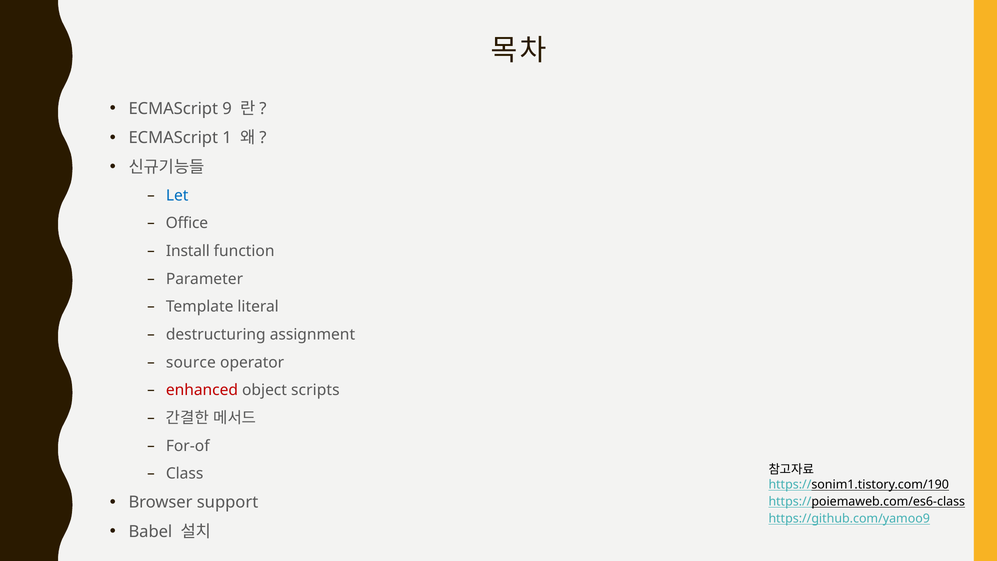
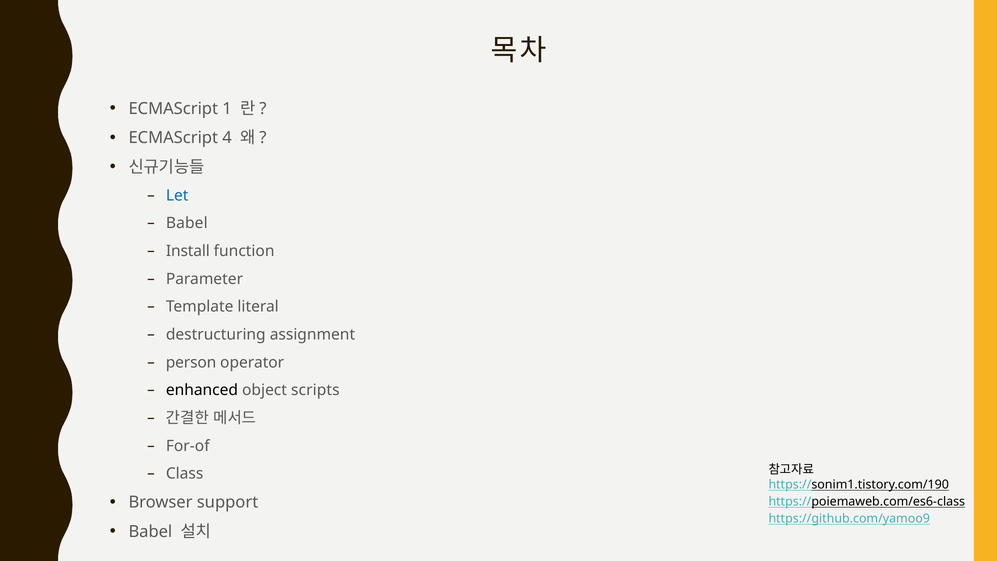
9: 9 -> 1
1: 1 -> 4
Office at (187, 223): Office -> Babel
source: source -> person
enhanced colour: red -> black
